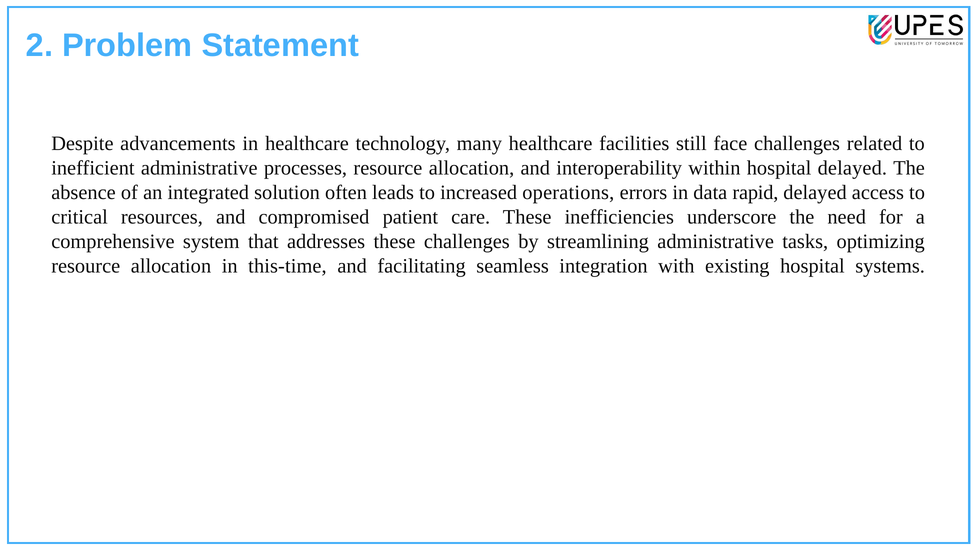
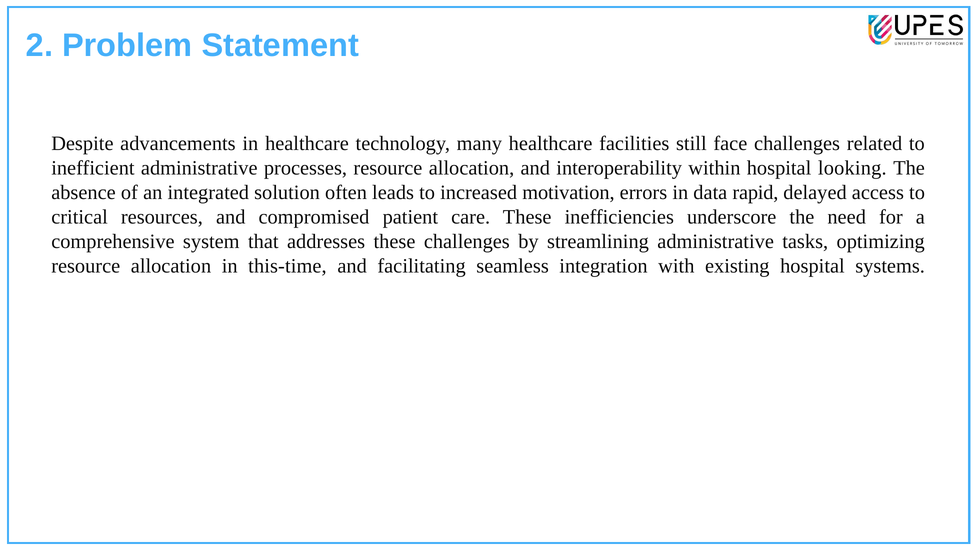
hospital delayed: delayed -> looking
operations: operations -> motivation
